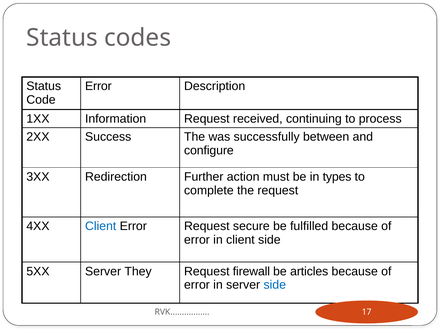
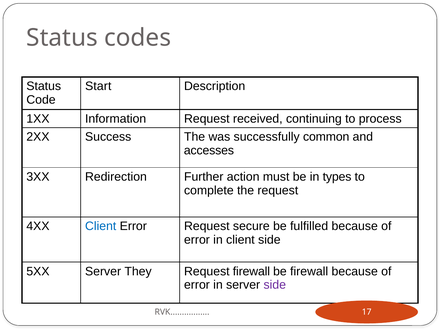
Error at (98, 86): Error -> Start
between: between -> common
configure: configure -> accesses
be articles: articles -> firewall
side at (275, 285) colour: blue -> purple
